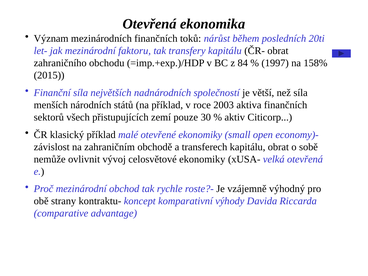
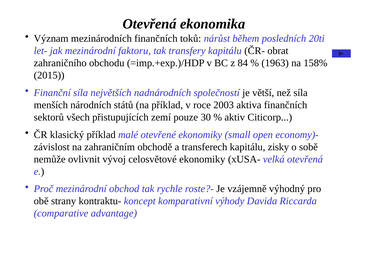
1997: 1997 -> 1963
kapitálu obrat: obrat -> zisky
